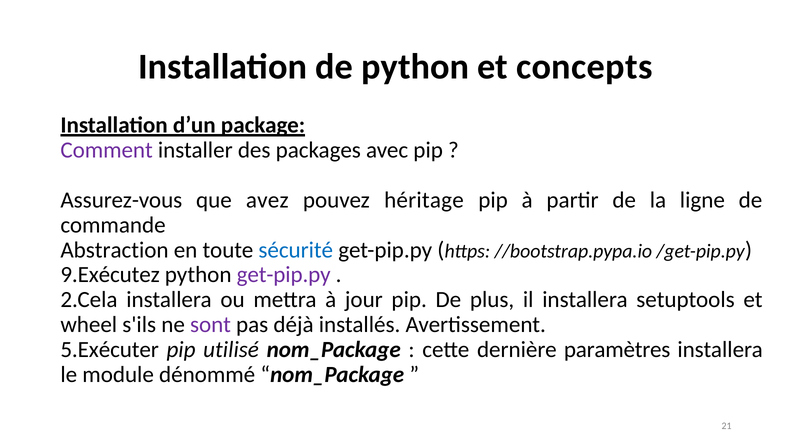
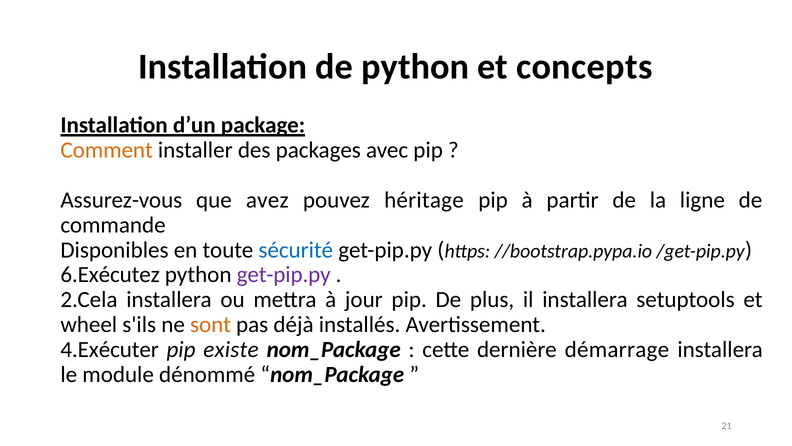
Comment colour: purple -> orange
Abstraction: Abstraction -> Disponibles
9.Exécutez: 9.Exécutez -> 6.Exécutez
sont colour: purple -> orange
5.Exécuter: 5.Exécuter -> 4.Exécuter
utilisé: utilisé -> existe
paramètres: paramètres -> démarrage
